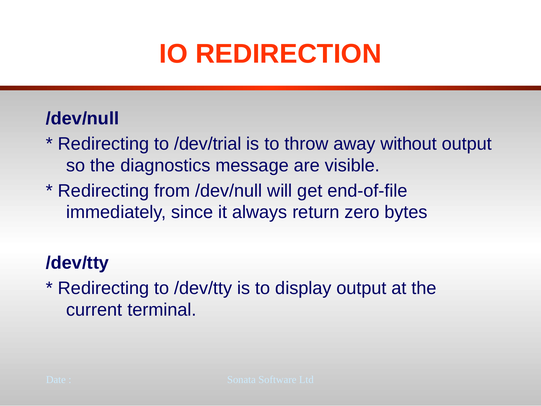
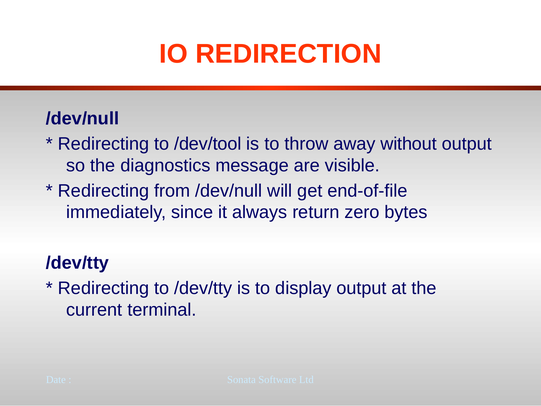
/dev/trial: /dev/trial -> /dev/tool
